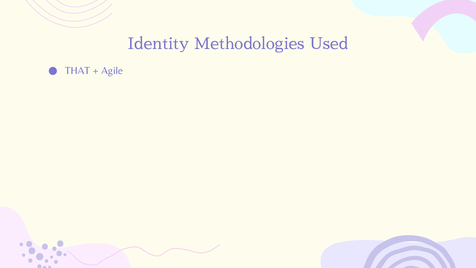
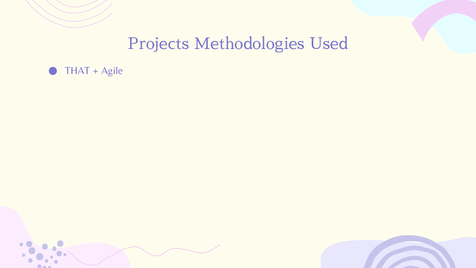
Identity: Identity -> Projects
